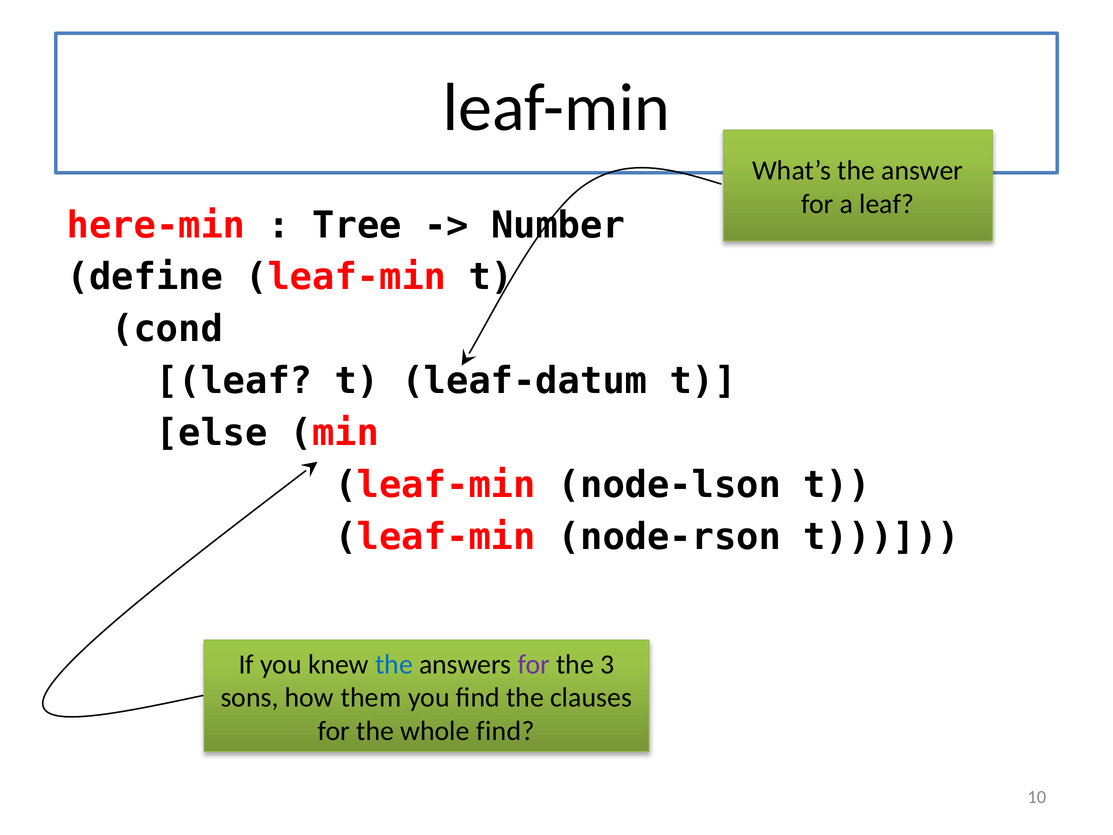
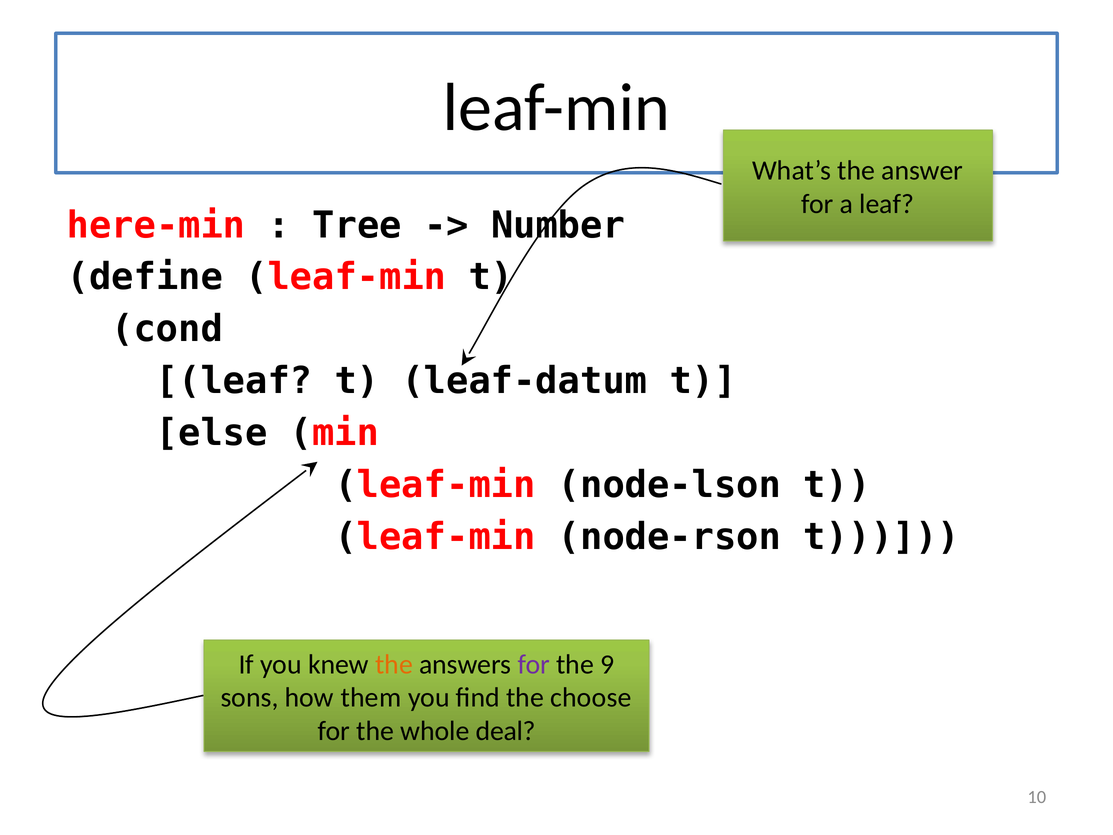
the at (394, 664) colour: blue -> orange
3: 3 -> 9
clauses: clauses -> choose
whole find: find -> deal
